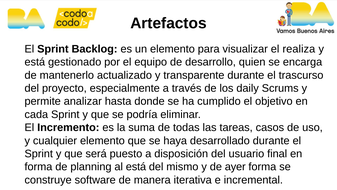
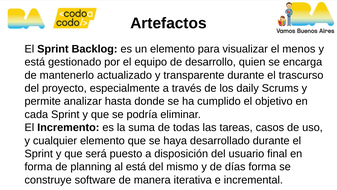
realiza: realiza -> menos
ayer: ayer -> días
